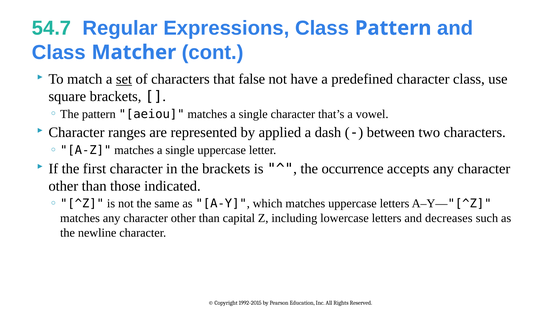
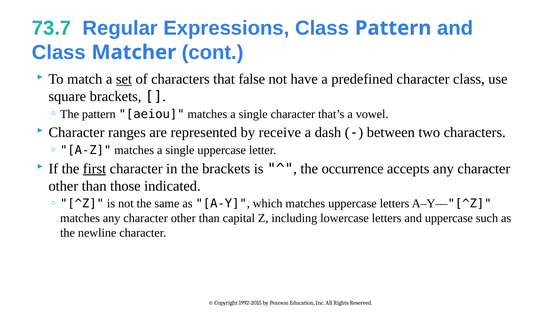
54.7: 54.7 -> 73.7
applied: applied -> receive
first underline: none -> present
and decreases: decreases -> uppercase
